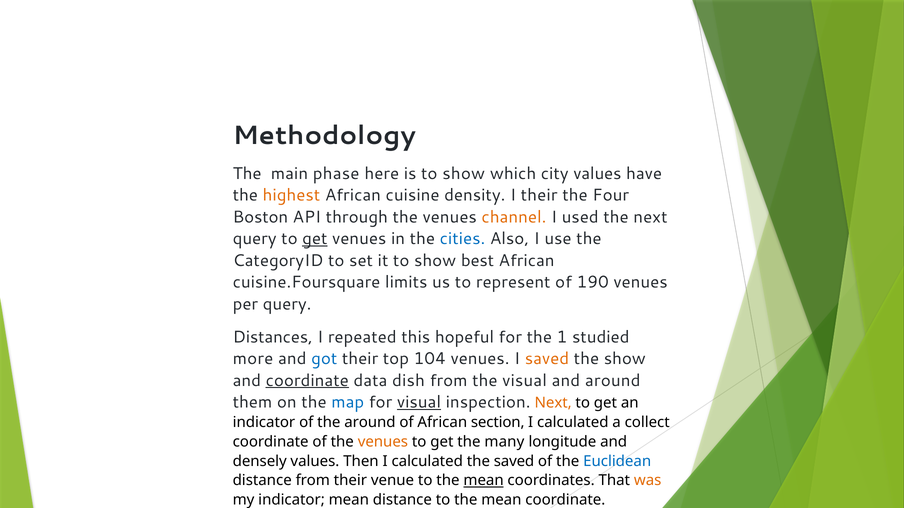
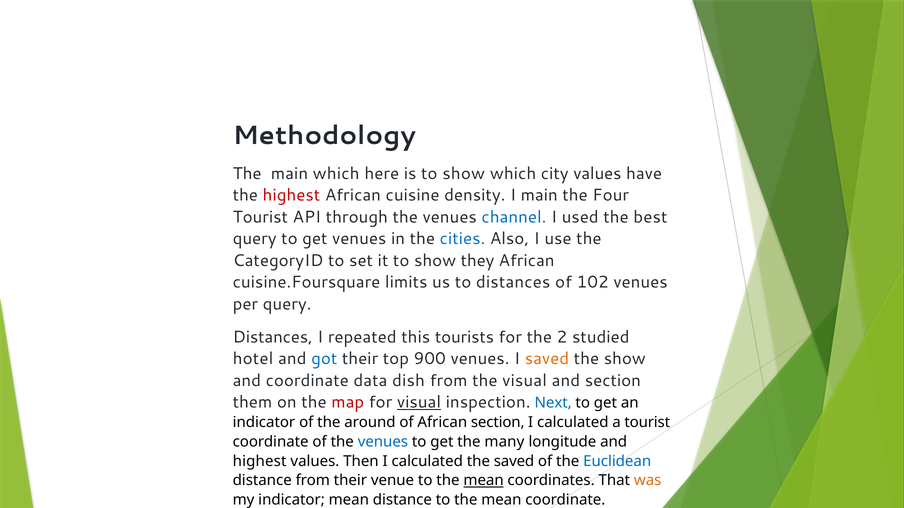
main phase: phase -> which
highest at (291, 195) colour: orange -> red
I their: their -> main
Boston at (260, 217): Boston -> Tourist
channel colour: orange -> blue
the next: next -> best
get at (315, 239) underline: present -> none
best: best -> they
to represent: represent -> distances
190: 190 -> 102
hopeful: hopeful -> tourists
1: 1 -> 2
more: more -> hotel
104: 104 -> 900
coordinate at (307, 381) underline: present -> none
and around: around -> section
map colour: blue -> red
Next at (553, 403) colour: orange -> blue
a collect: collect -> tourist
venues at (383, 442) colour: orange -> blue
densely at (260, 462): densely -> highest
